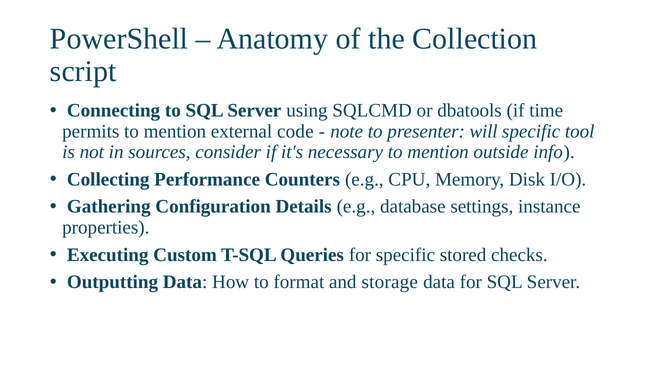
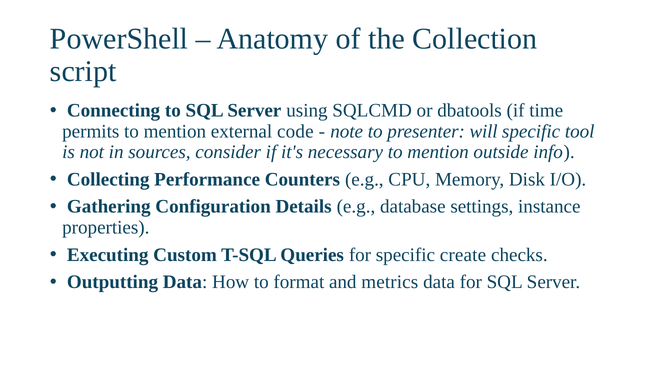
stored: stored -> create
storage: storage -> metrics
